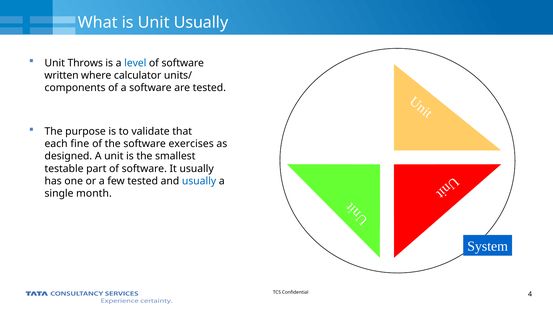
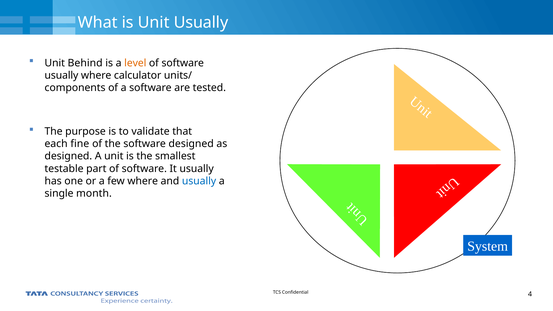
Throws: Throws -> Behind
level colour: blue -> orange
written at (61, 75): written -> usually
software exercises: exercises -> designed
few tested: tested -> where
